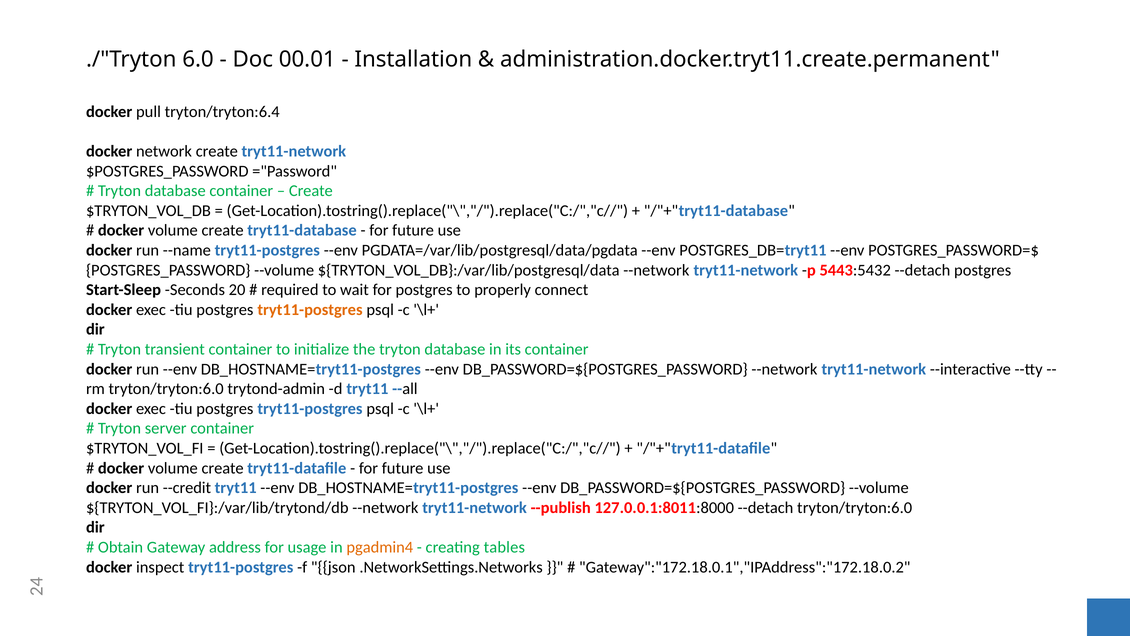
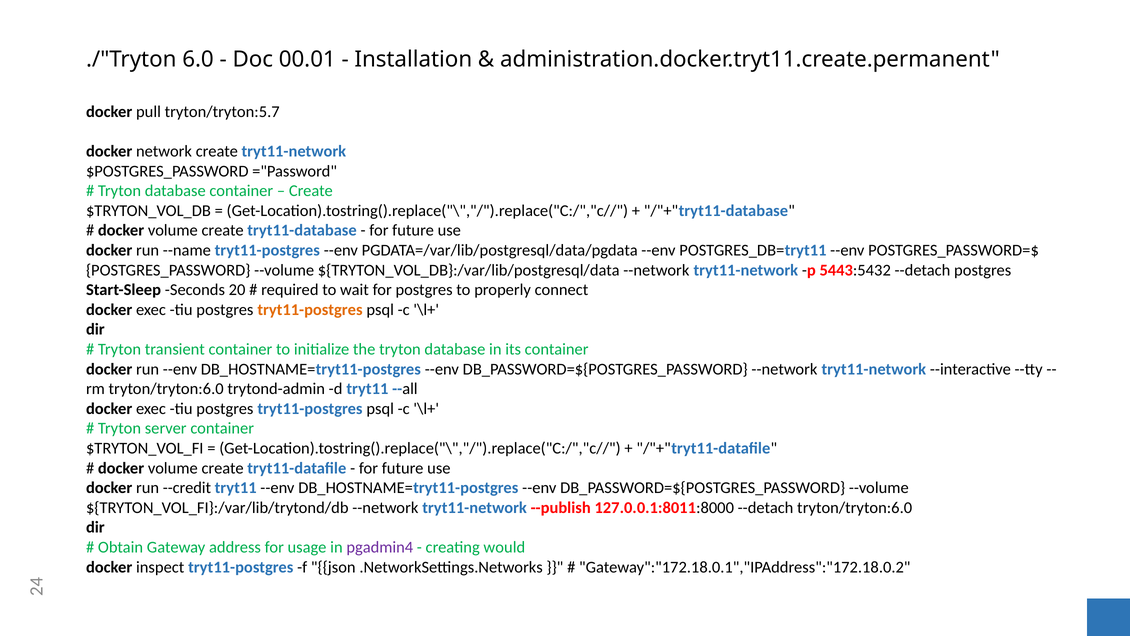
tryton/tryton:6.4: tryton/tryton:6.4 -> tryton/tryton:5.7
pgadmin4 colour: orange -> purple
tables: tables -> would
